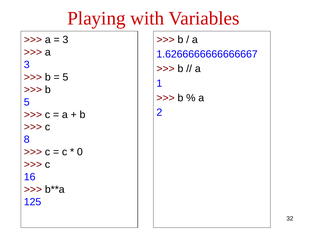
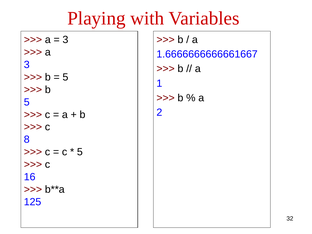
1.6266666666666667: 1.6266666666666667 -> 1.6666666666661667
0 at (80, 152): 0 -> 5
